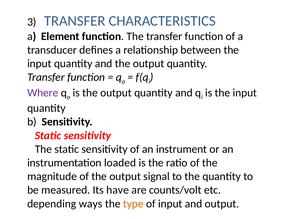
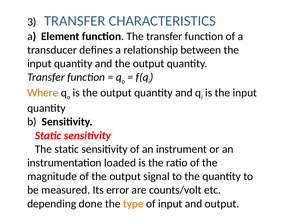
Where colour: purple -> orange
have: have -> error
ways: ways -> done
